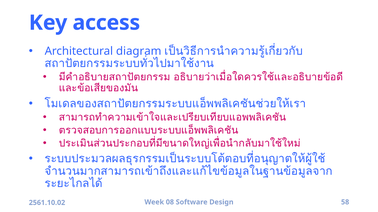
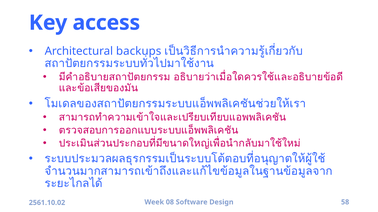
diagram: diagram -> backups
